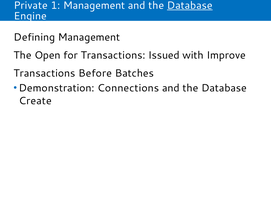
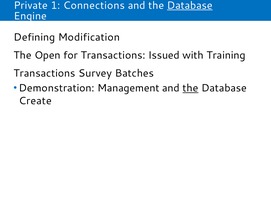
1 Management: Management -> Connections
Defining Management: Management -> Modification
Improve: Improve -> Training
Before: Before -> Survey
Connections: Connections -> Management
the at (190, 88) underline: none -> present
